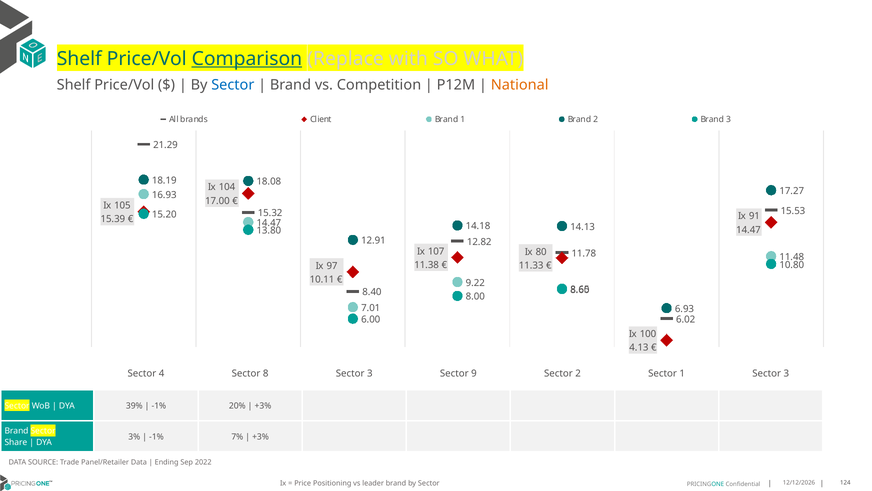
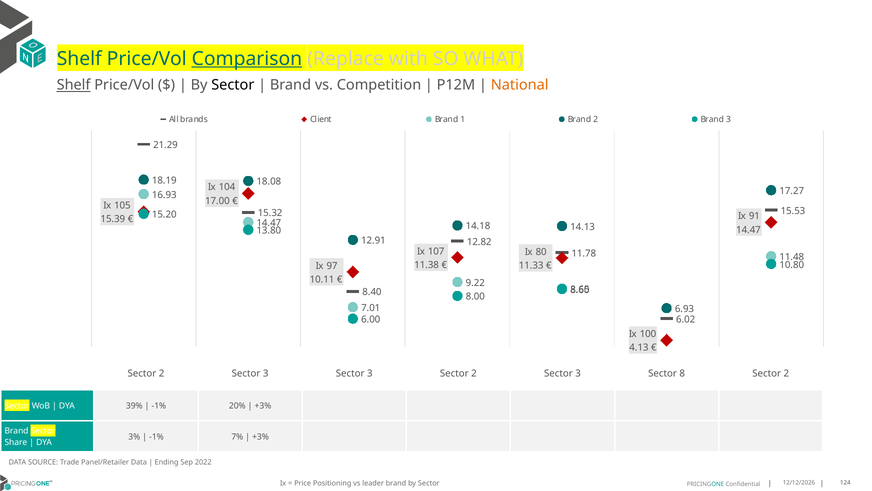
Shelf at (74, 85) underline: none -> present
Sector at (233, 85) colour: blue -> black
4 at (162, 373): 4 -> 2
8 at (266, 373): 8 -> 3
Sector 3 Sector 9: 9 -> 2
2 at (578, 373): 2 -> 3
Sector 1: 1 -> 8
3 at (786, 373): 3 -> 2
